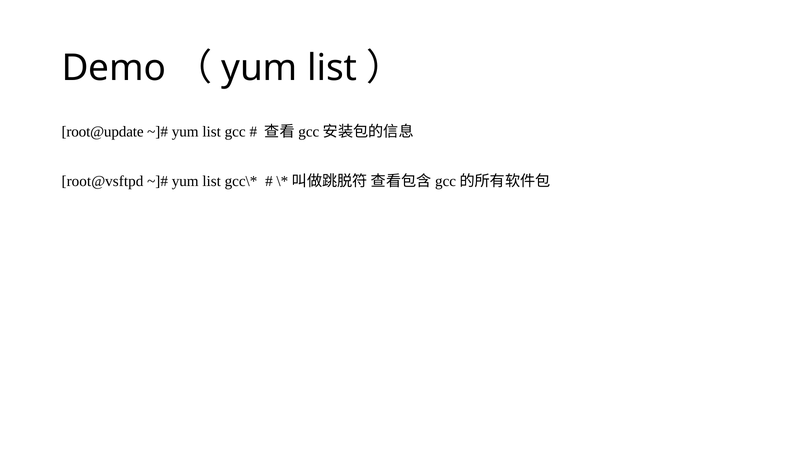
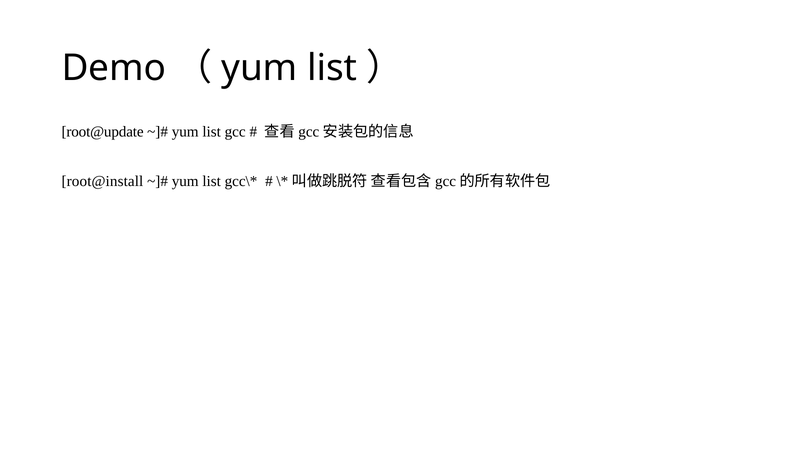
root@vsftpd: root@vsftpd -> root@install
